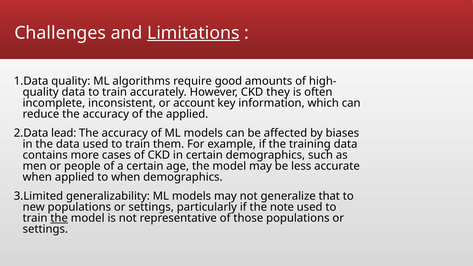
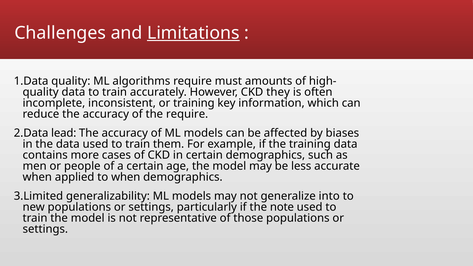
good: good -> must
or account: account -> training
the applied: applied -> require
that: that -> into
the at (59, 218) underline: present -> none
